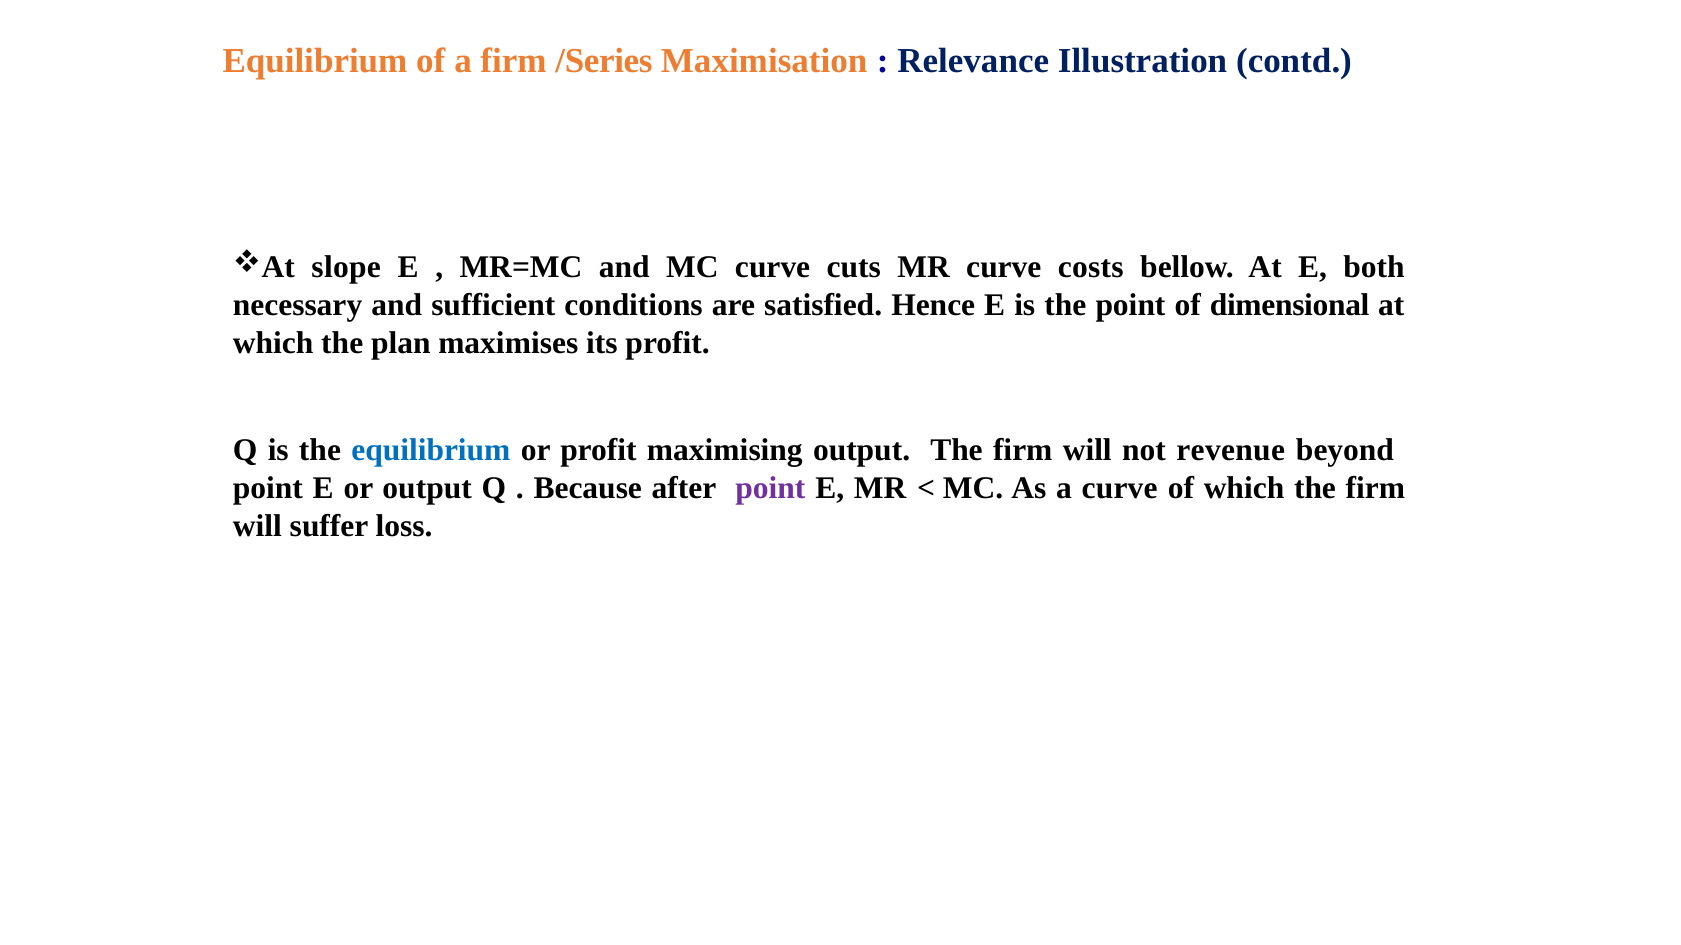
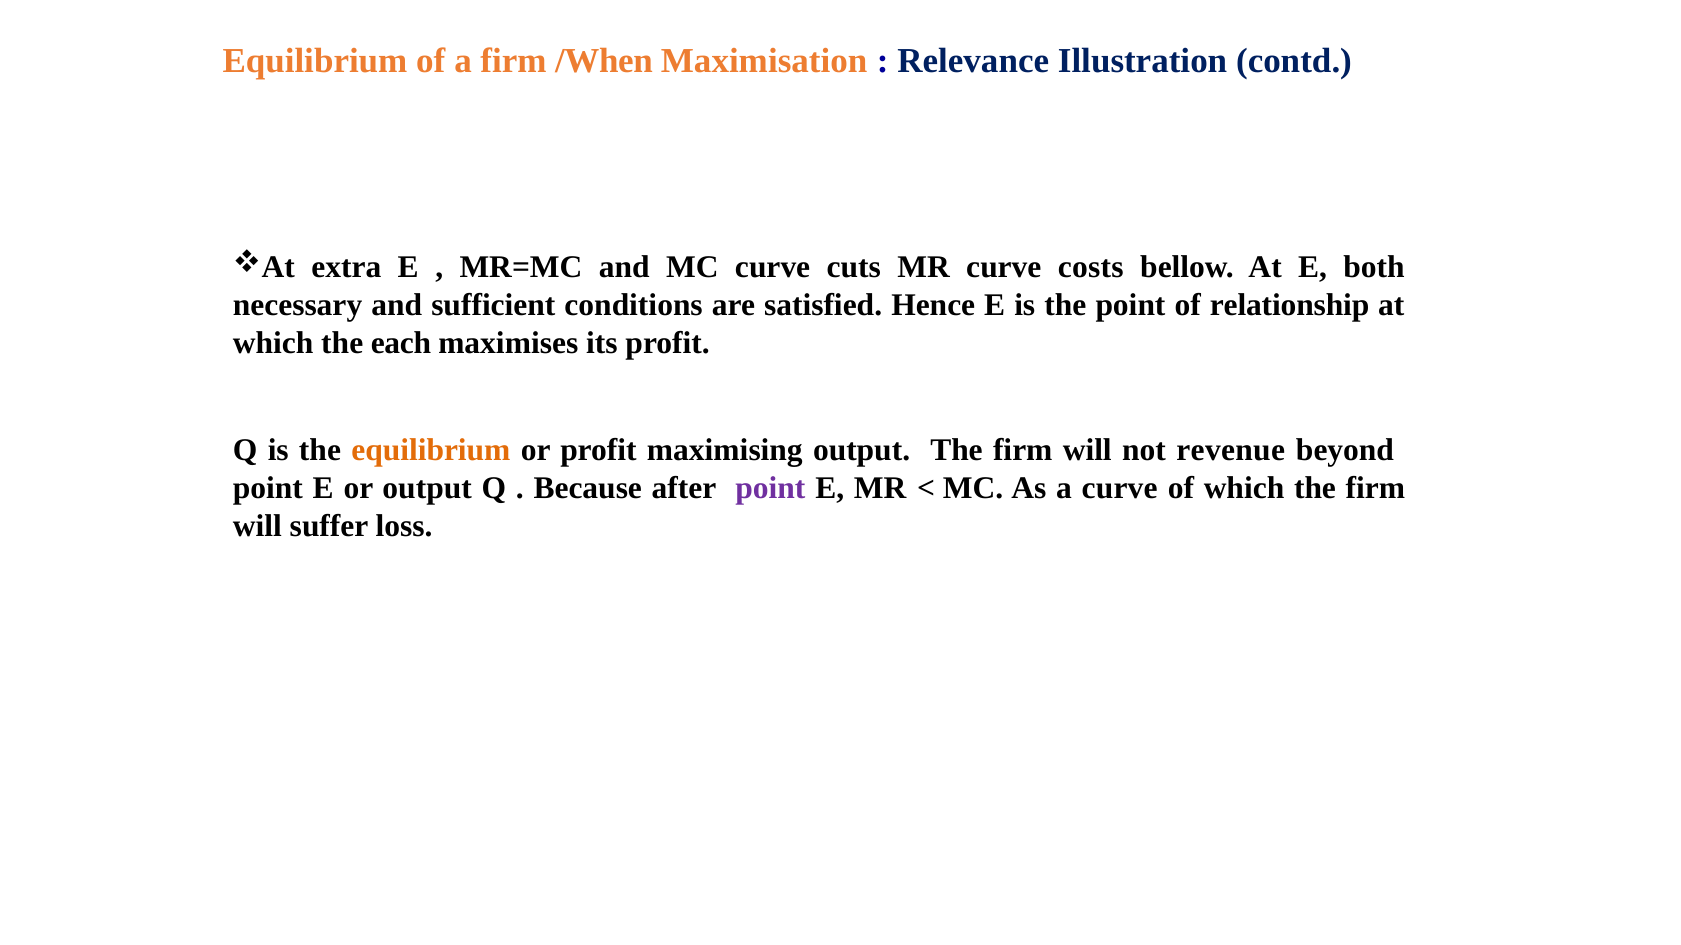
/Series: /Series -> /When
slope: slope -> extra
dimensional: dimensional -> relationship
plan: plan -> each
equilibrium at (431, 450) colour: blue -> orange
